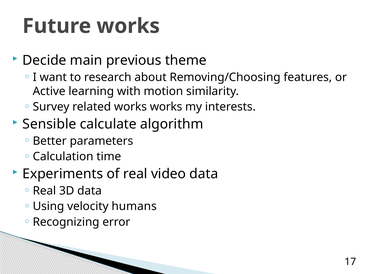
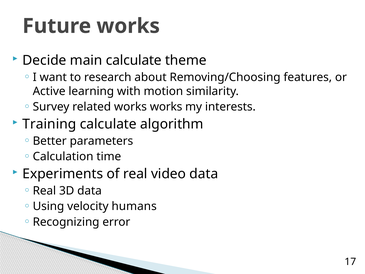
main previous: previous -> calculate
Sensible: Sensible -> Training
